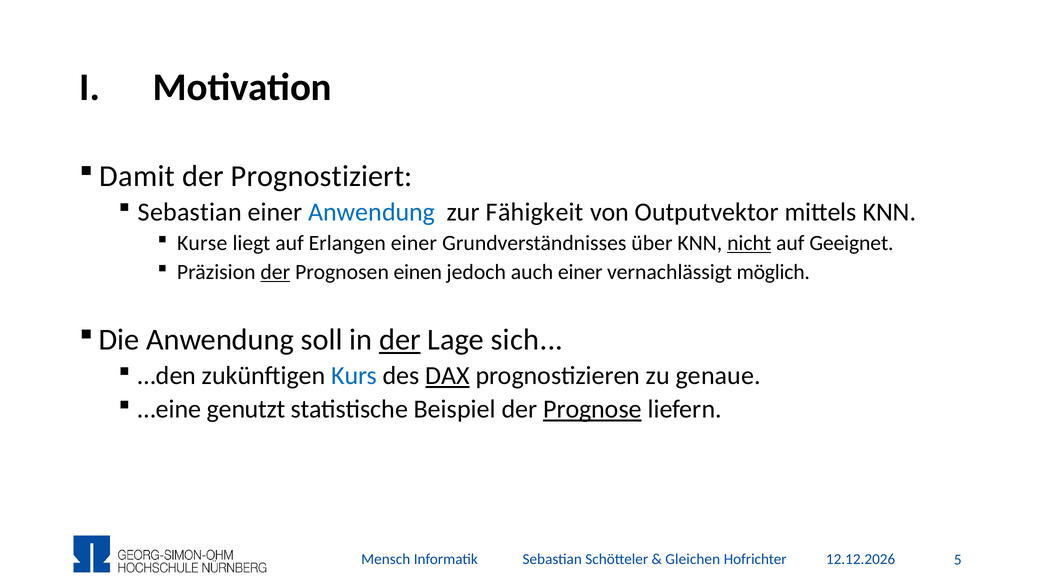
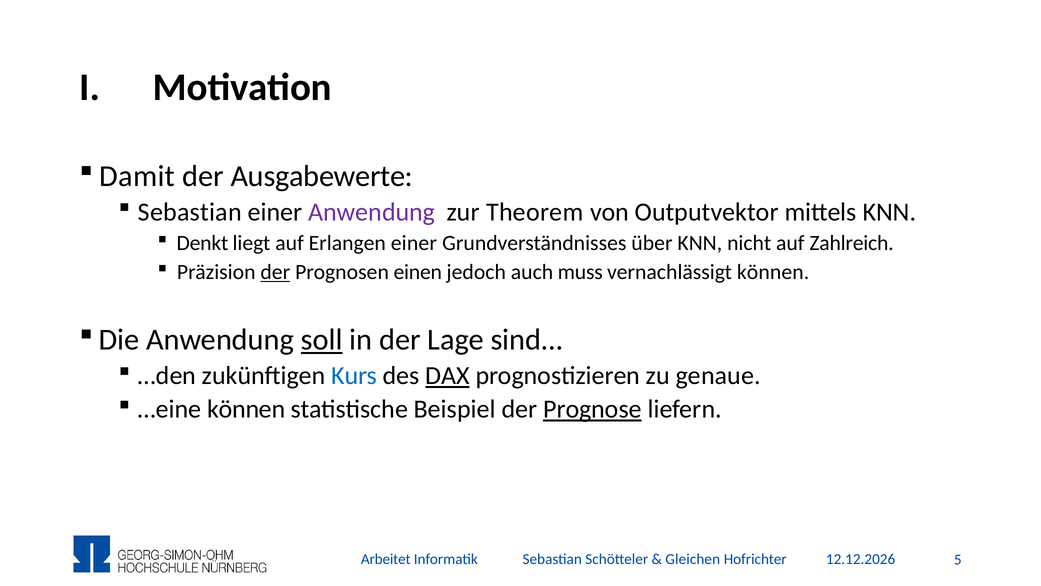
Prognostiziert: Prognostiziert -> Ausgabewerte
Anwendung at (372, 212) colour: blue -> purple
Fähigkeit: Fähigkeit -> Theorem
Kurse: Kurse -> Denkt
nicht underline: present -> none
Geeignet: Geeignet -> Zahlreich
auch einer: einer -> muss
vernachlässigt möglich: möglich -> können
soll underline: none -> present
der at (400, 340) underline: present -> none
sich: sich -> sind
…eine genutzt: genutzt -> können
Mensch: Mensch -> Arbeitet
